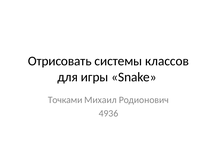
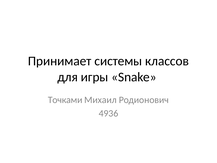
Отрисовать: Отрисовать -> Принимает
